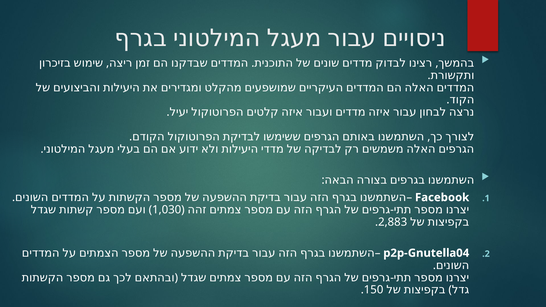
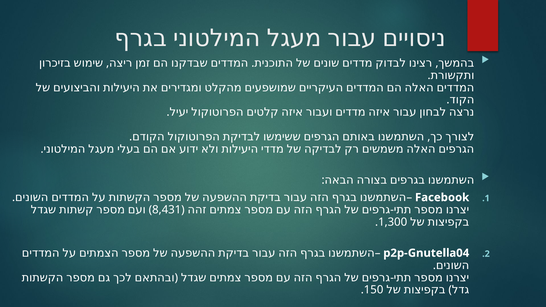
1,030: 1,030 -> 8,431
2,883: 2,883 -> 1,300
